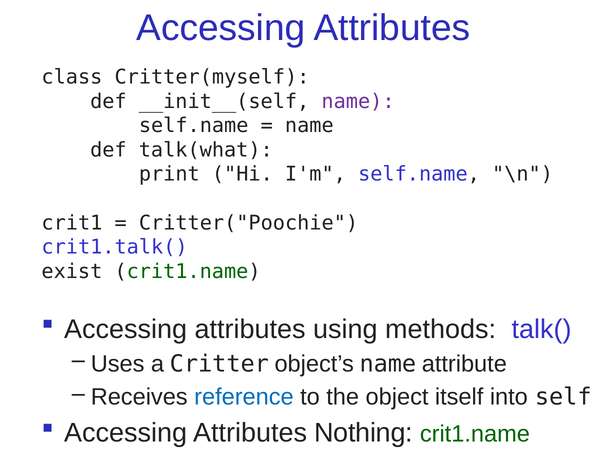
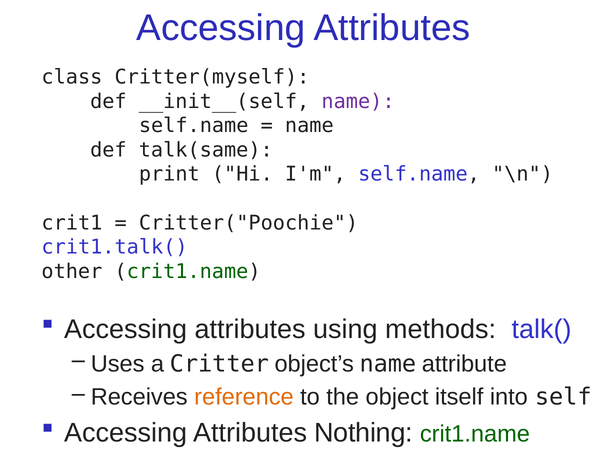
talk(what: talk(what -> talk(same
exist: exist -> other
reference colour: blue -> orange
